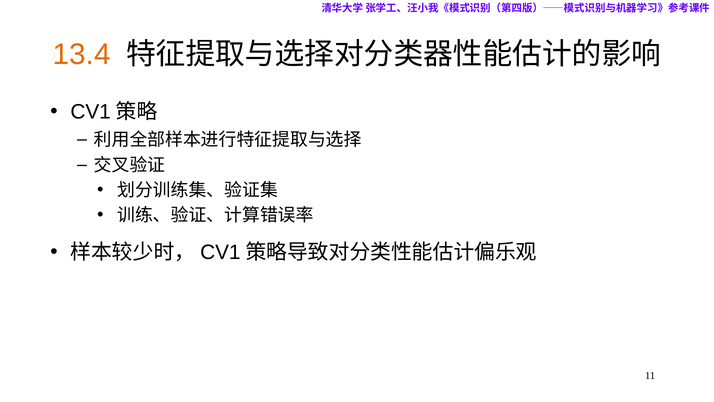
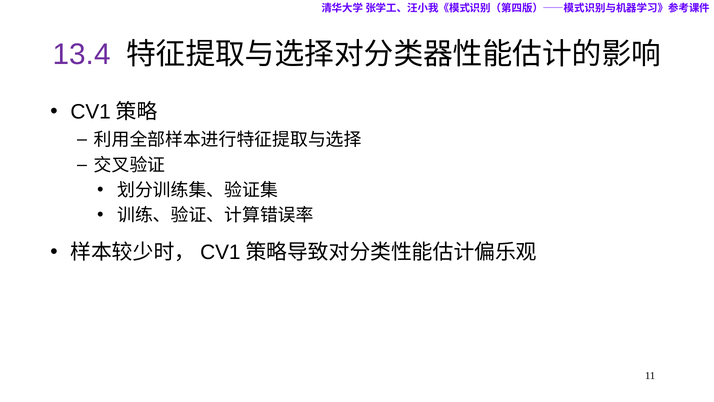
13.4 colour: orange -> purple
